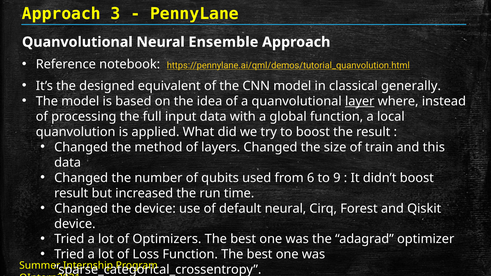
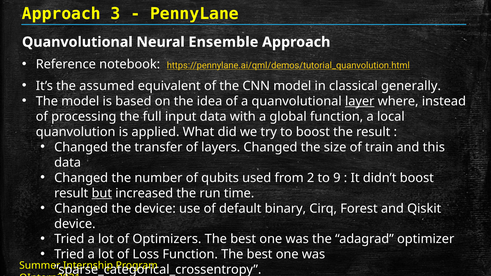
designed: designed -> assumed
method: method -> transfer
6: 6 -> 2
but underline: none -> present
default neural: neural -> binary
